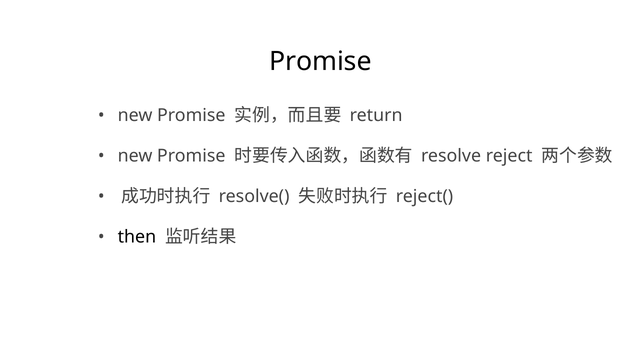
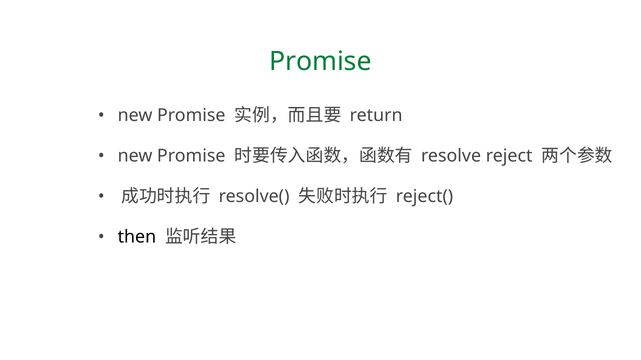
Promise at (320, 61) colour: black -> green
